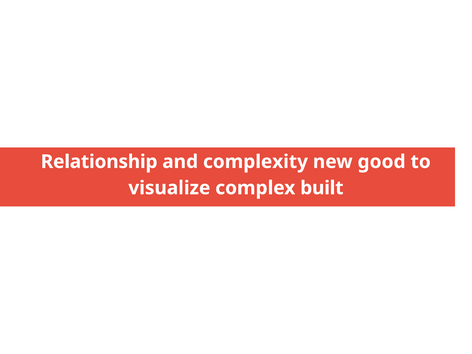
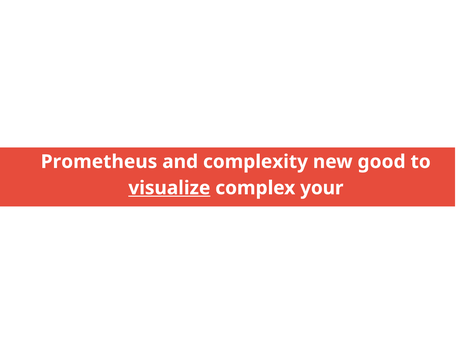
Relationship: Relationship -> Prometheus
visualize underline: none -> present
built: built -> your
